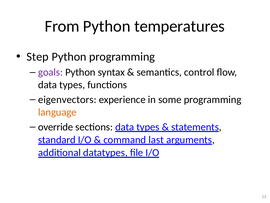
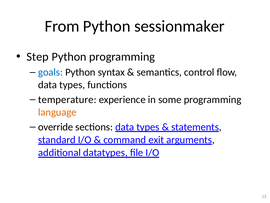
temperatures: temperatures -> sessionmaker
goals colour: purple -> blue
eigenvectors: eigenvectors -> temperature
last: last -> exit
